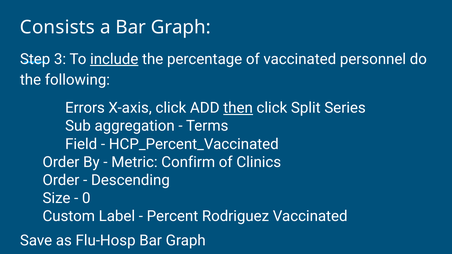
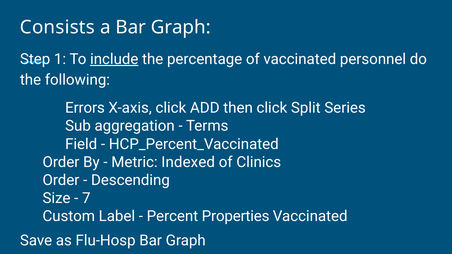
3: 3 -> 1
then underline: present -> none
Confirm: Confirm -> Indexed
0: 0 -> 7
Rodriguez: Rodriguez -> Properties
